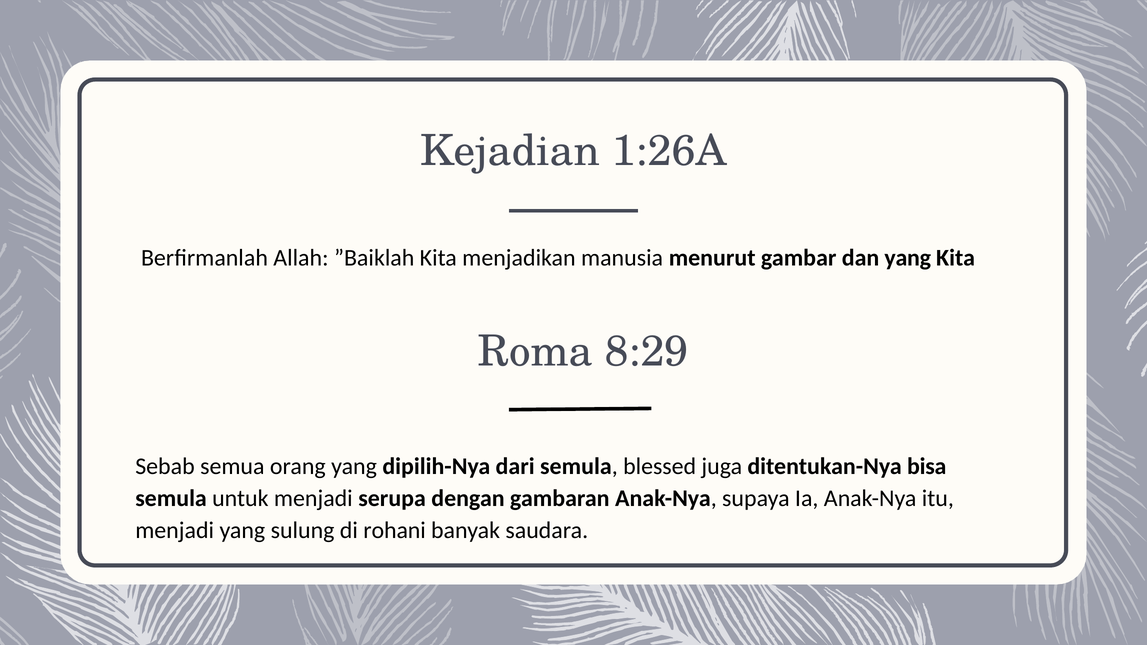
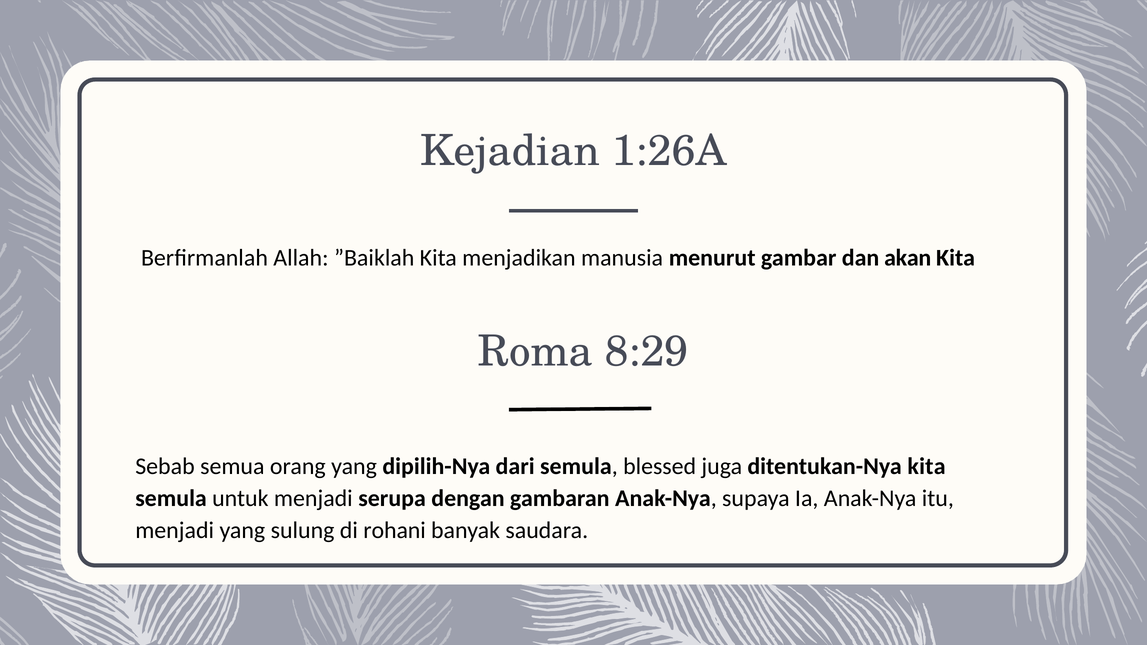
dan yang: yang -> akan
ditentukan-Nya bisa: bisa -> kita
